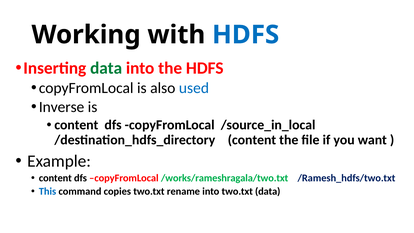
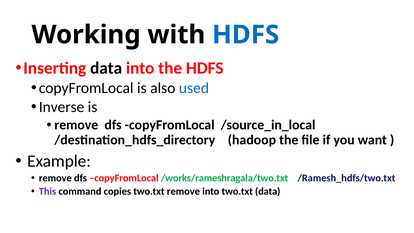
data at (106, 68) colour: green -> black
content at (76, 125): content -> remove
/destination_hdfs_directory content: content -> hadoop
content at (55, 178): content -> remove
This colour: blue -> purple
two.txt rename: rename -> remove
